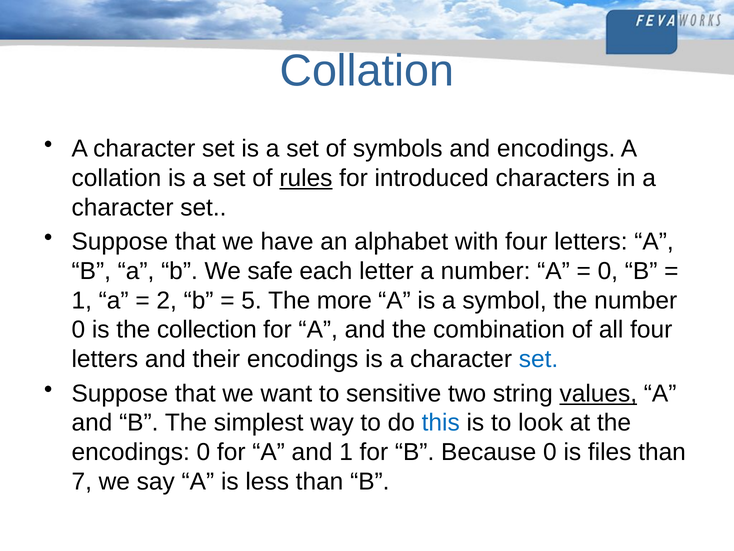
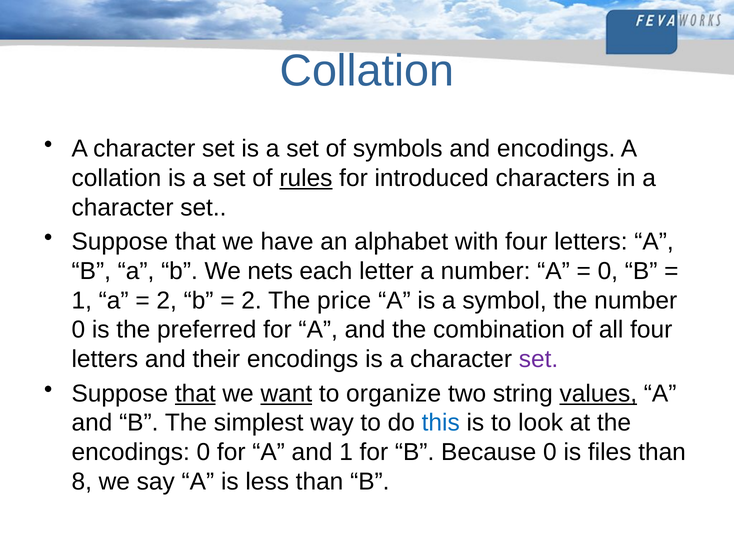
safe: safe -> nets
5 at (252, 300): 5 -> 2
more: more -> price
collection: collection -> preferred
set at (539, 359) colour: blue -> purple
that at (195, 393) underline: none -> present
want underline: none -> present
sensitive: sensitive -> organize
7: 7 -> 8
